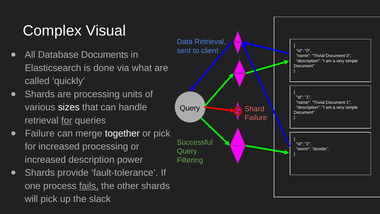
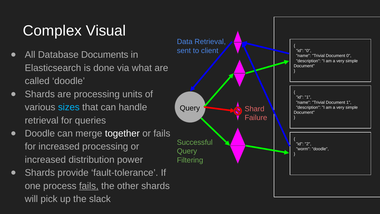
called quickly: quickly -> doodle
sizes colour: white -> light blue
for at (67, 120) underline: present -> none
Failure at (40, 133): Failure -> Doodle
or pick: pick -> fails
increased description: description -> distribution
